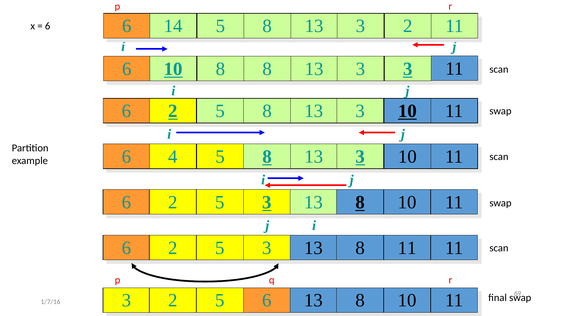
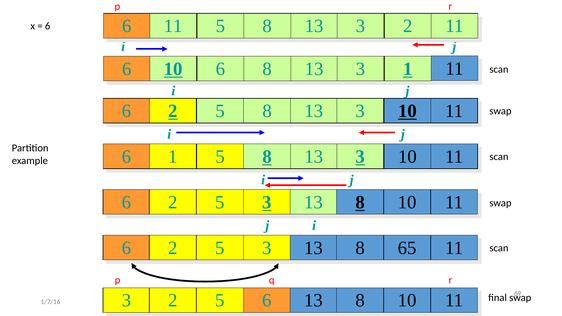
6 14: 14 -> 11
10 8: 8 -> 6
3 3: 3 -> 1
6 4: 4 -> 1
8 11: 11 -> 65
